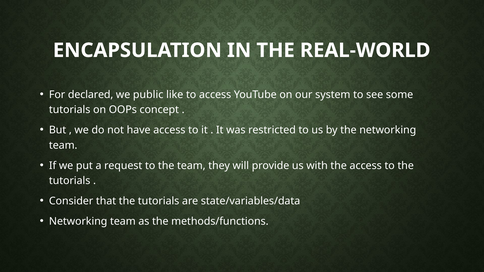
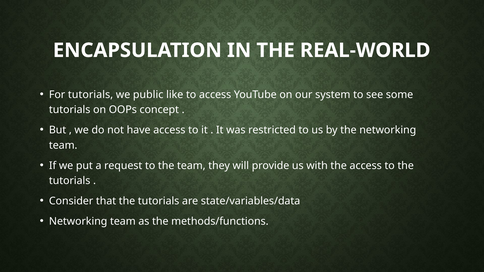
For declared: declared -> tutorials
